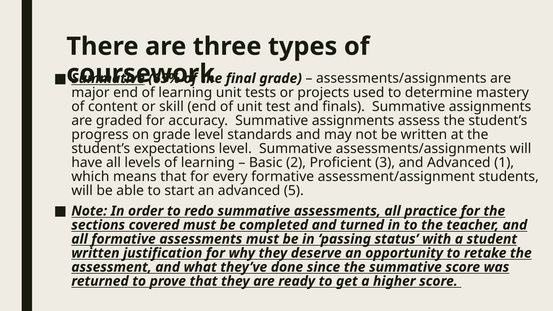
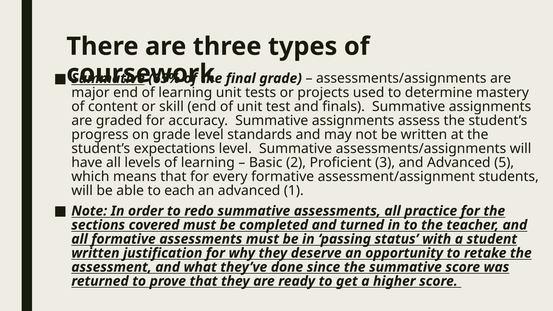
1: 1 -> 5
start: start -> each
5: 5 -> 1
